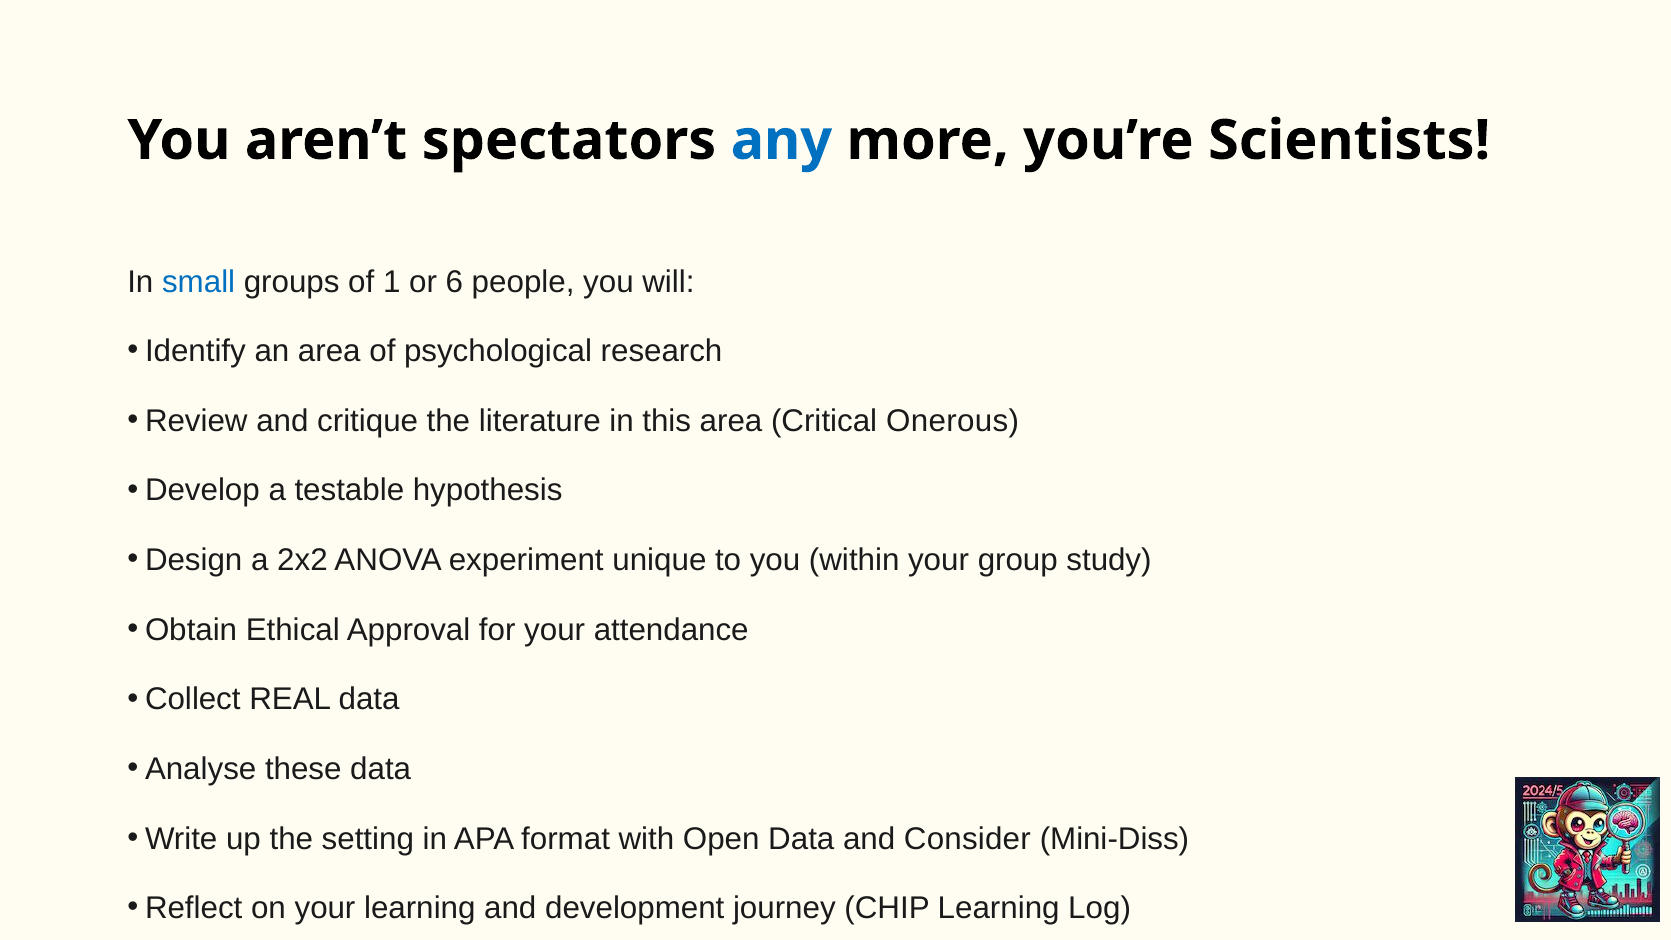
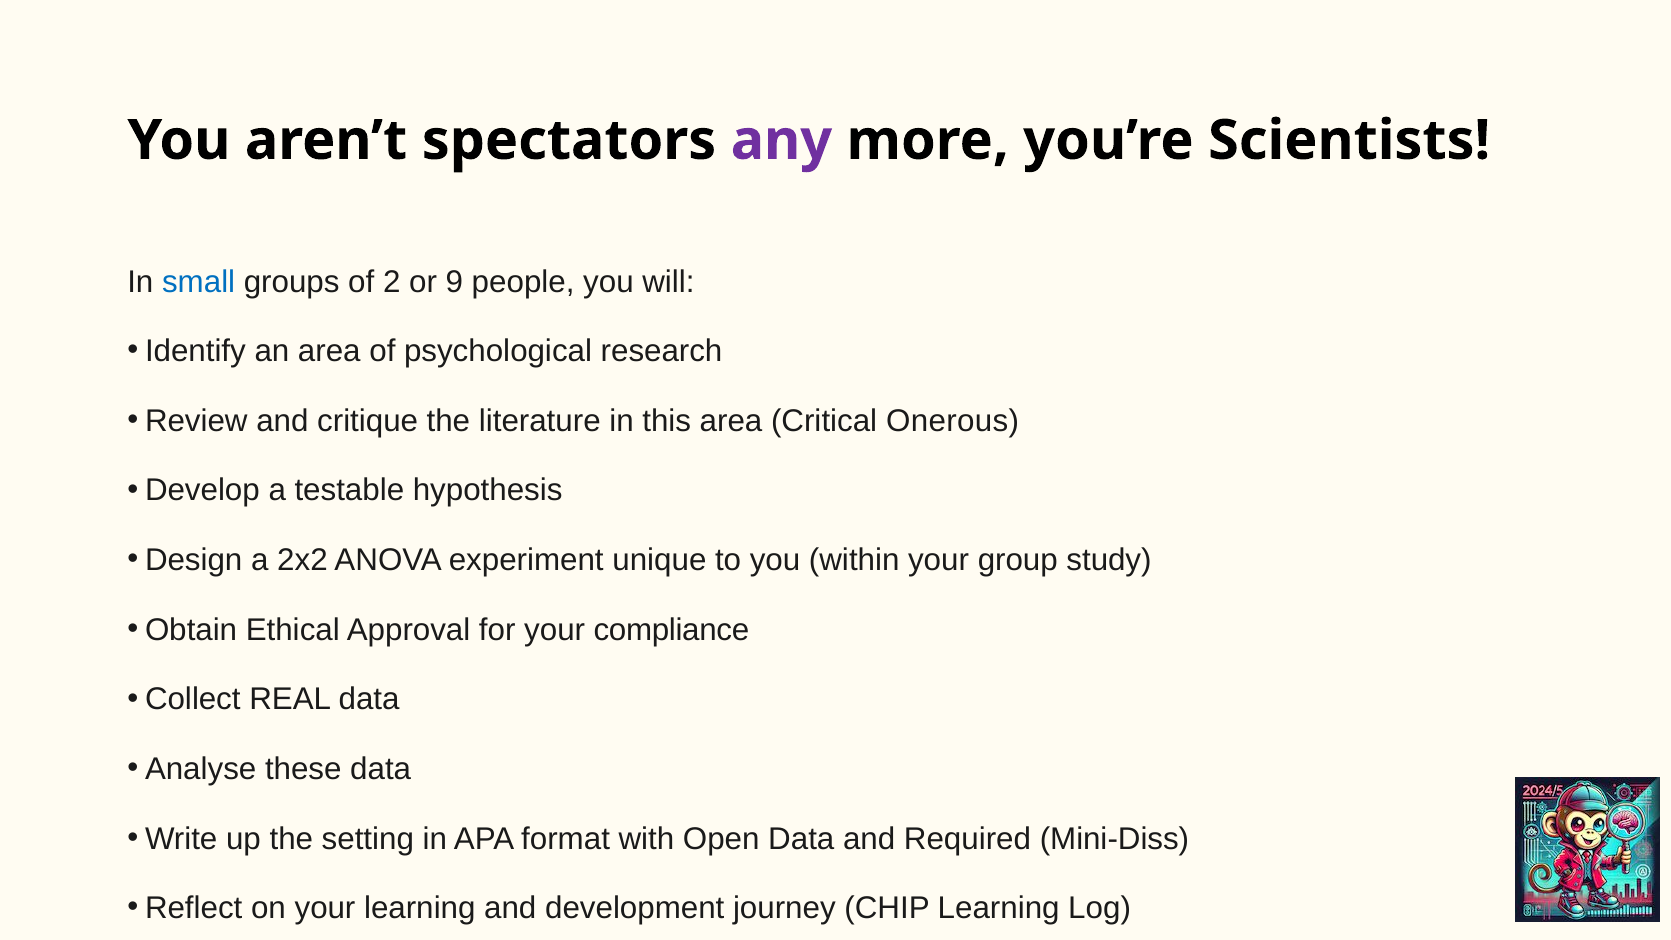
any colour: blue -> purple
1: 1 -> 2
6: 6 -> 9
attendance: attendance -> compliance
Consider: Consider -> Required
